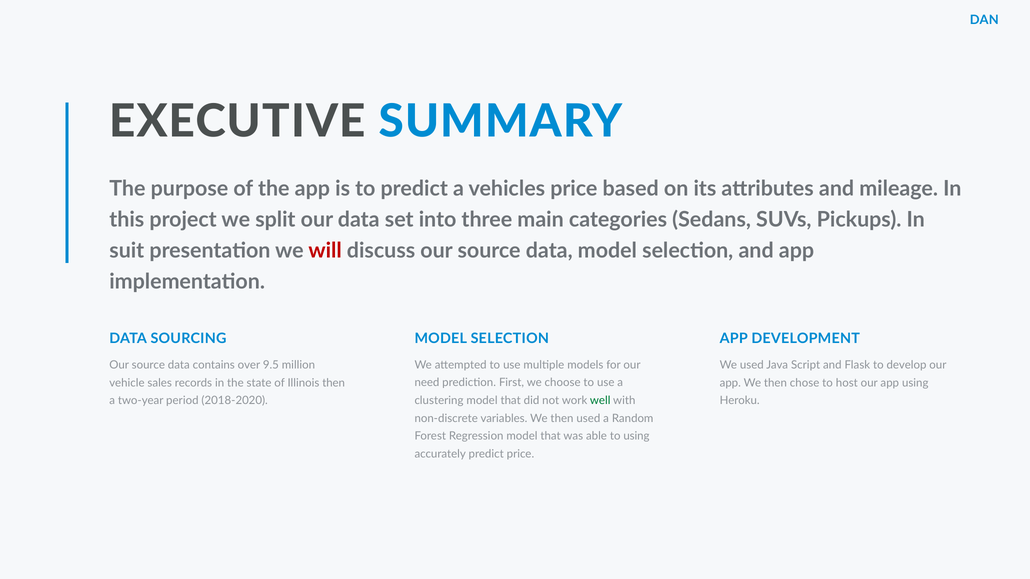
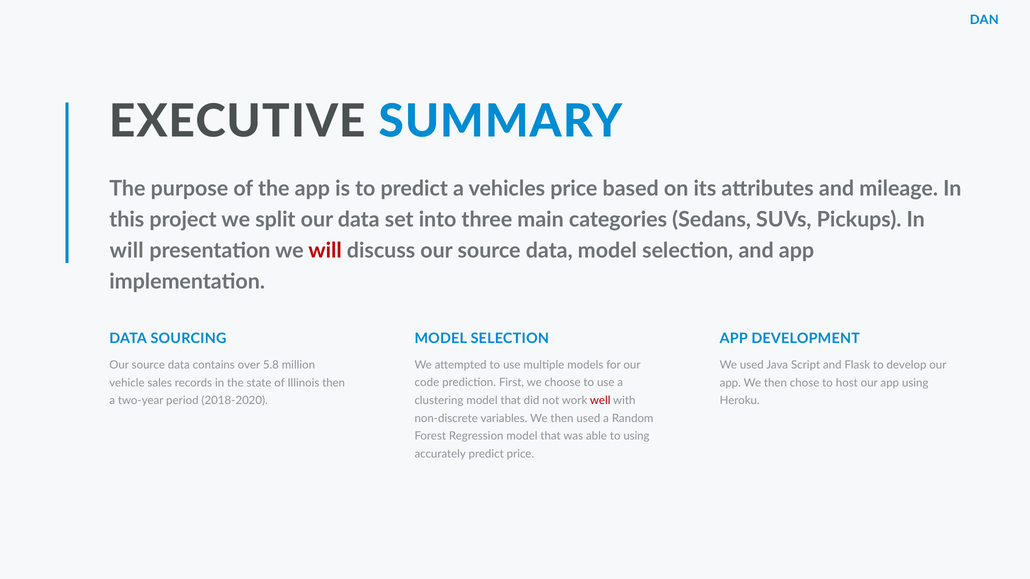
suit at (127, 251): suit -> will
9.5: 9.5 -> 5.8
need: need -> code
well colour: green -> red
